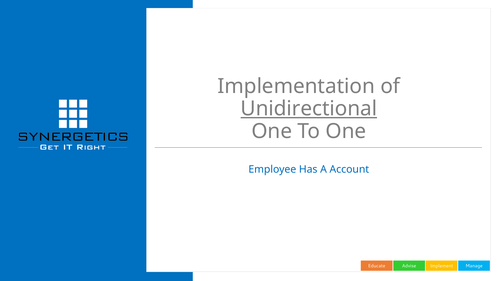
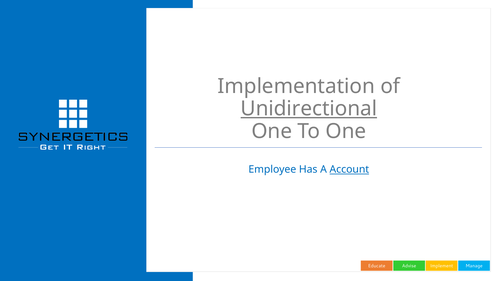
Account underline: none -> present
